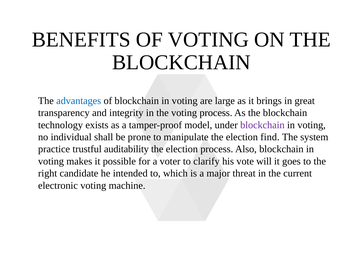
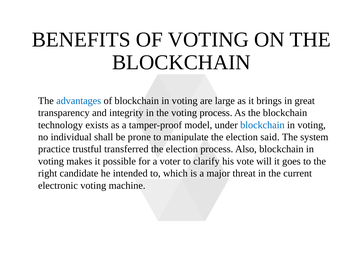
blockchain at (262, 125) colour: purple -> blue
find: find -> said
auditability: auditability -> transferred
